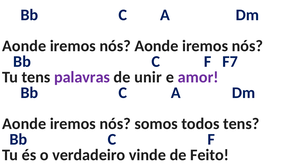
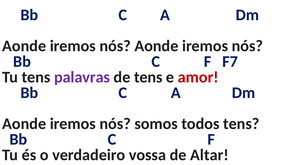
de unir: unir -> tens
amor colour: purple -> red
vinde: vinde -> vossa
Feito: Feito -> Altar
